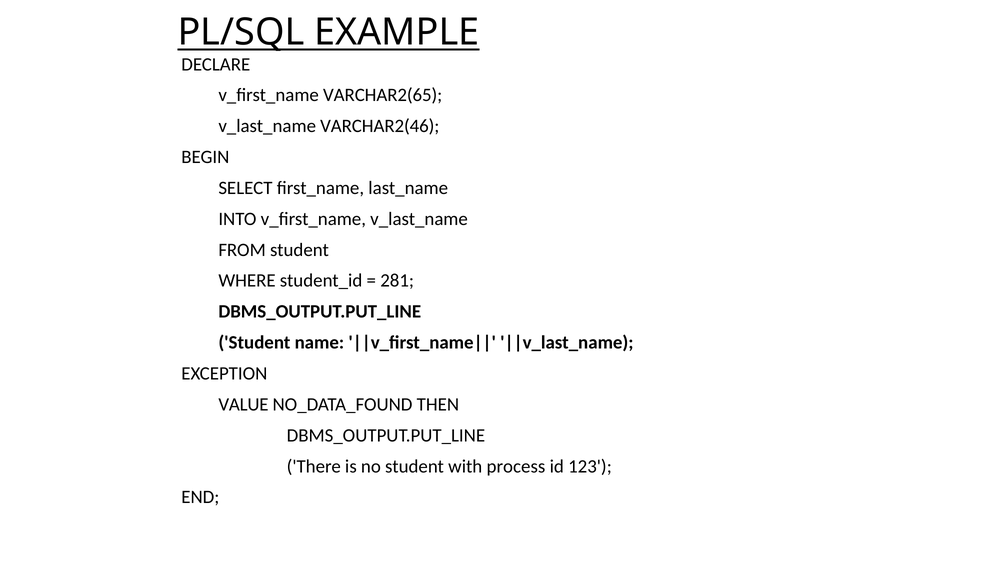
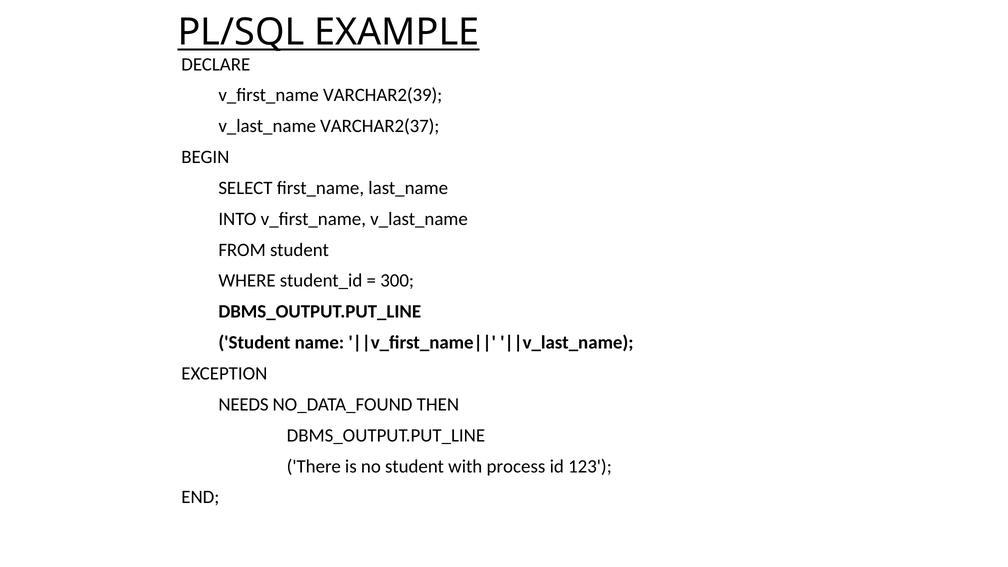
VARCHAR2(65: VARCHAR2(65 -> VARCHAR2(39
VARCHAR2(46: VARCHAR2(46 -> VARCHAR2(37
281: 281 -> 300
VALUE: VALUE -> NEEDS
